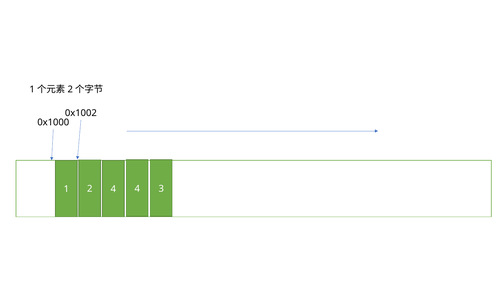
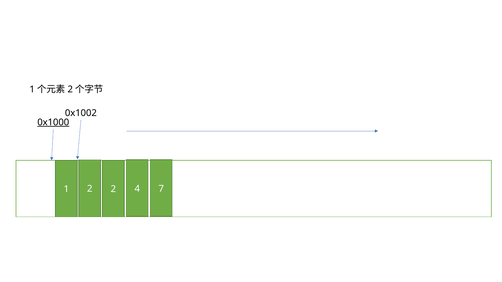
0x1000 underline: none -> present
2 4: 4 -> 2
3: 3 -> 7
